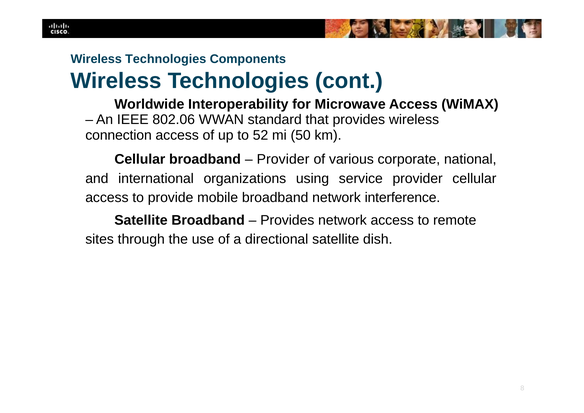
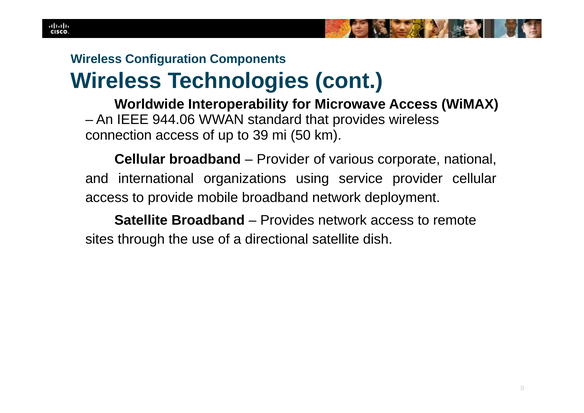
Technologies at (166, 59): Technologies -> Configuration
802.06: 802.06 -> 944.06
52: 52 -> 39
interference: interference -> deployment
